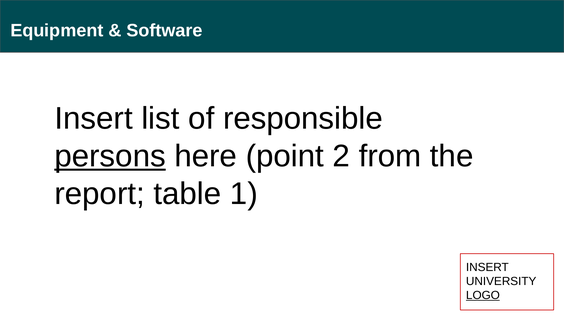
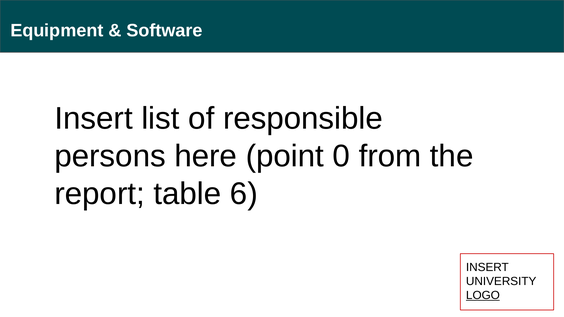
persons underline: present -> none
2: 2 -> 0
1: 1 -> 6
